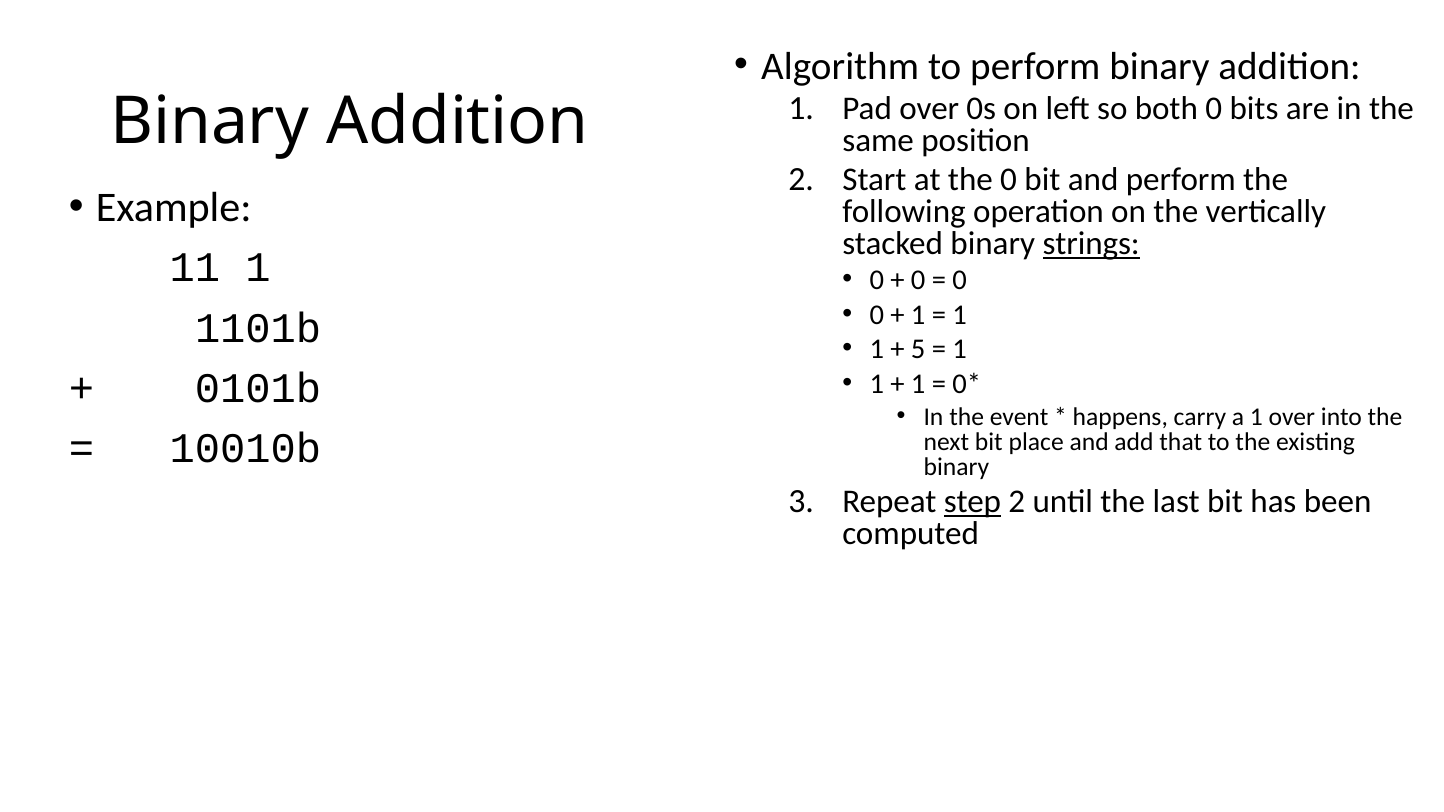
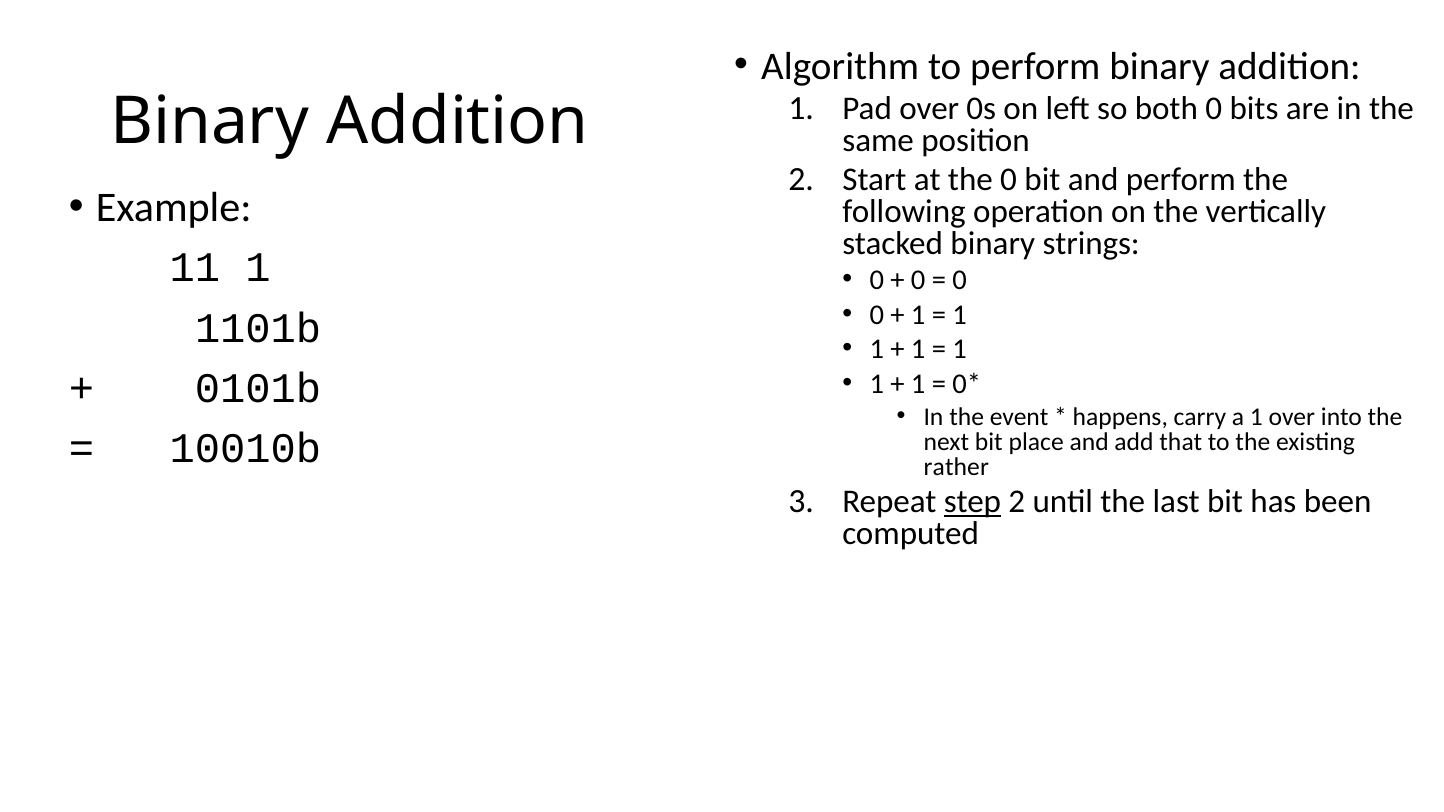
strings underline: present -> none
5 at (918, 349): 5 -> 1
binary at (956, 467): binary -> rather
